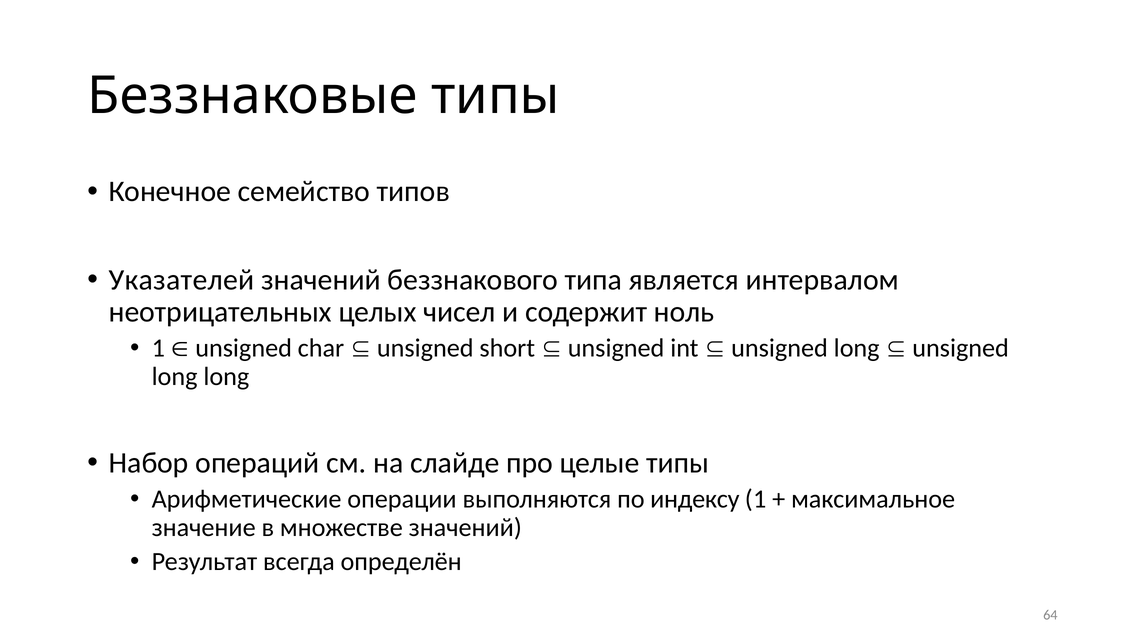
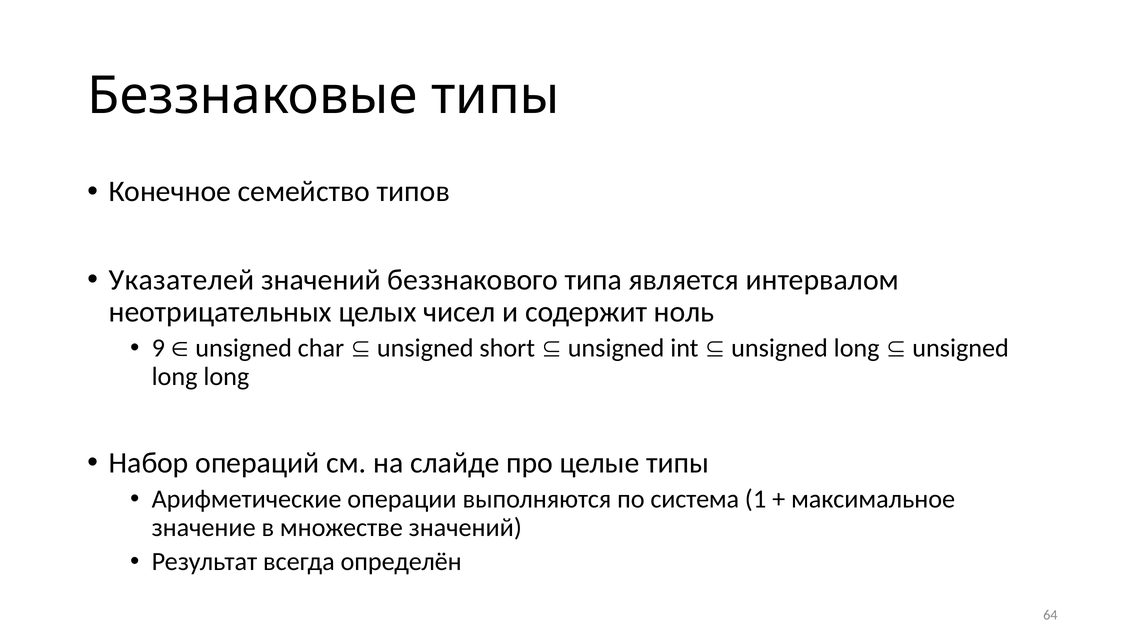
1 at (158, 348): 1 -> 9
индексу: индексу -> система
